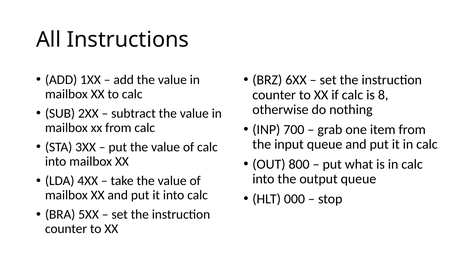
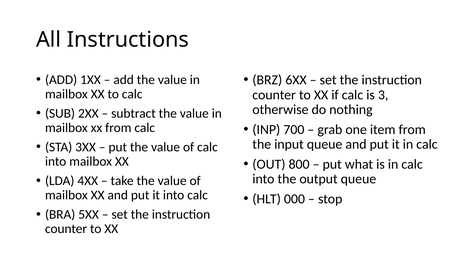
8: 8 -> 3
